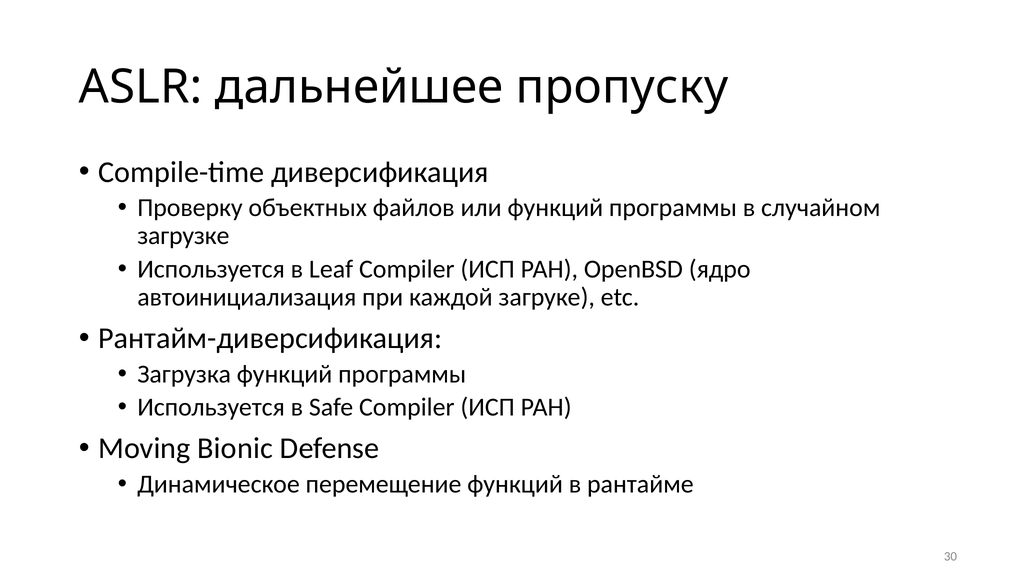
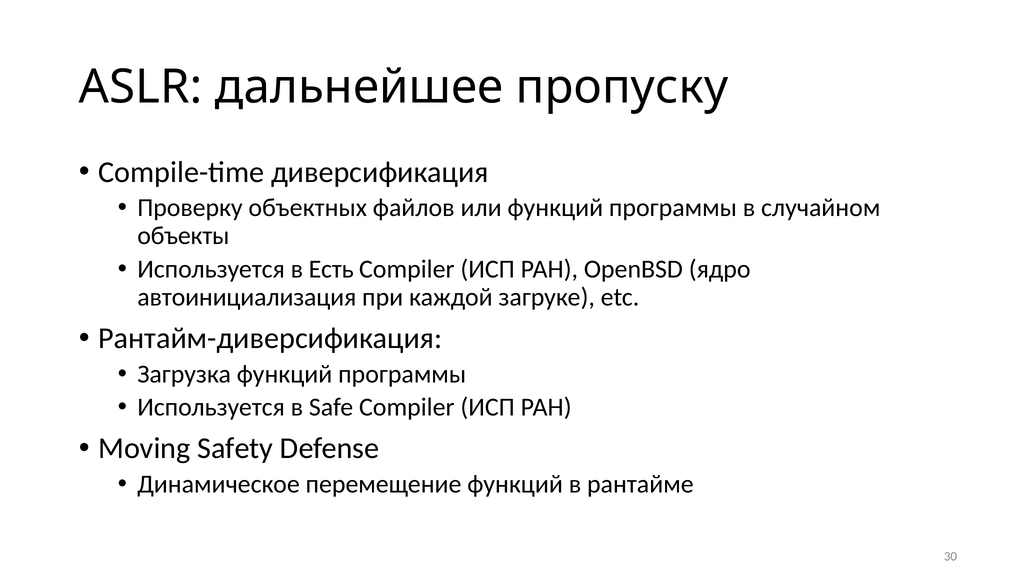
загрузке: загрузке -> объекты
Leaf: Leaf -> Есть
Bionic: Bionic -> Safety
